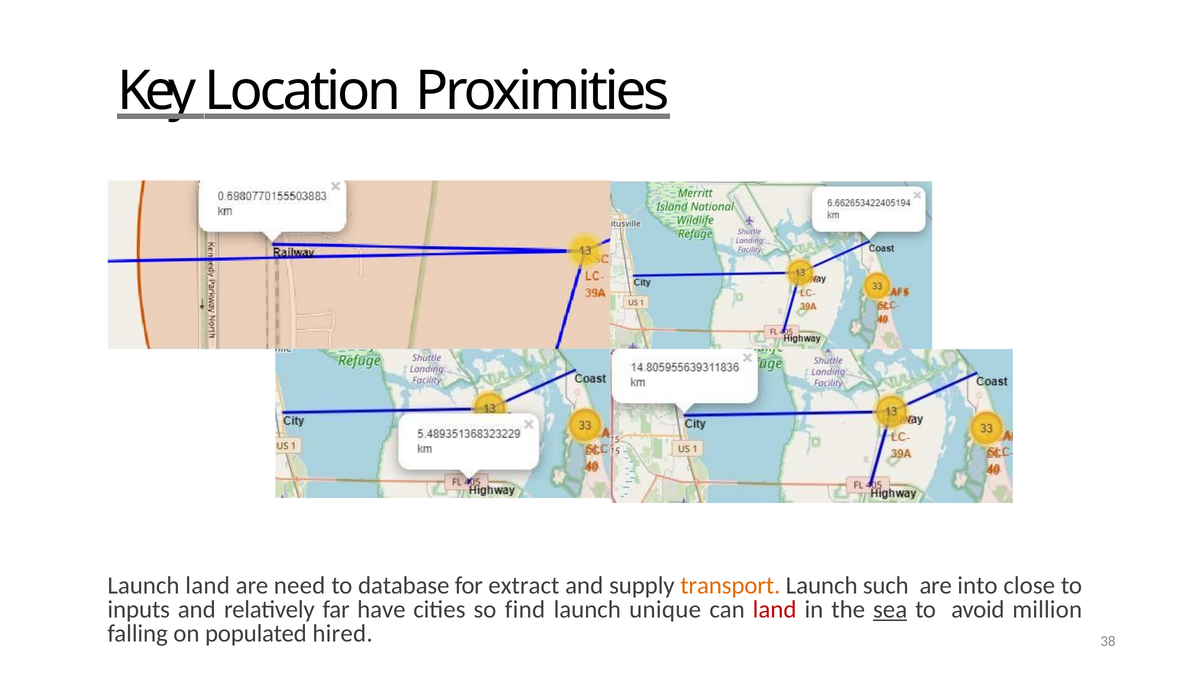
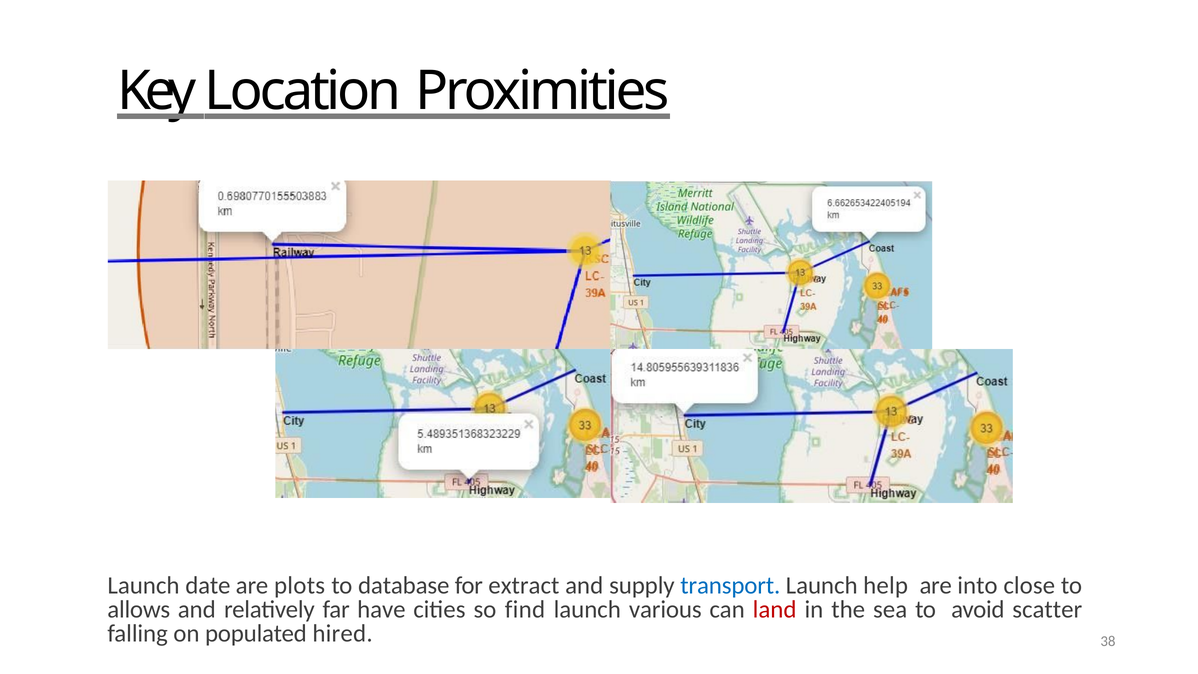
Launch land: land -> date
need: need -> plots
transport colour: orange -> blue
such: such -> help
inputs: inputs -> allows
unique: unique -> various
sea underline: present -> none
million: million -> scatter
